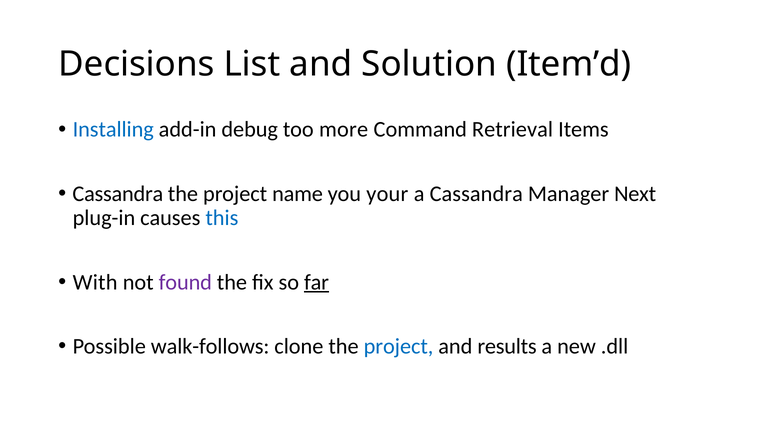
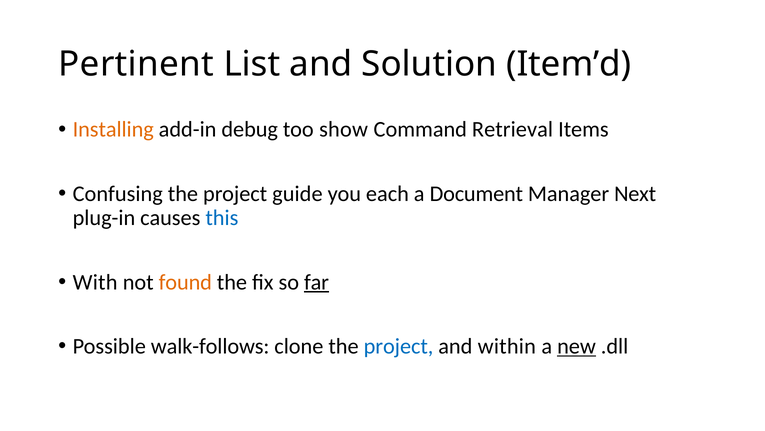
Decisions: Decisions -> Pertinent
Installing colour: blue -> orange
more: more -> show
Cassandra at (118, 193): Cassandra -> Confusing
name: name -> guide
your: your -> each
a Cassandra: Cassandra -> Document
found colour: purple -> orange
results: results -> within
new underline: none -> present
